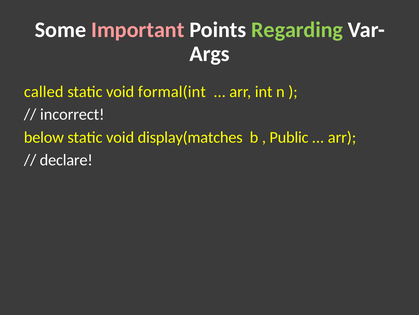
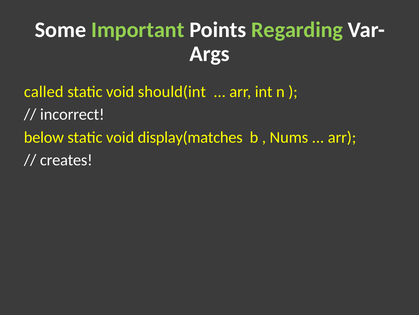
Important colour: pink -> light green
formal(int: formal(int -> should(int
Public: Public -> Nums
declare: declare -> creates
